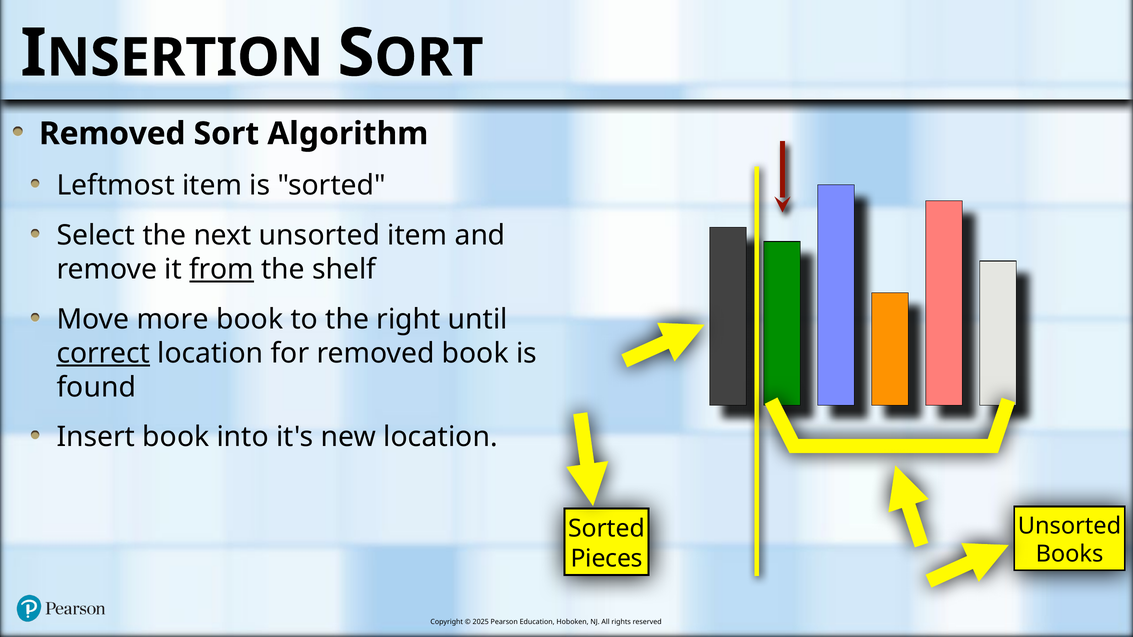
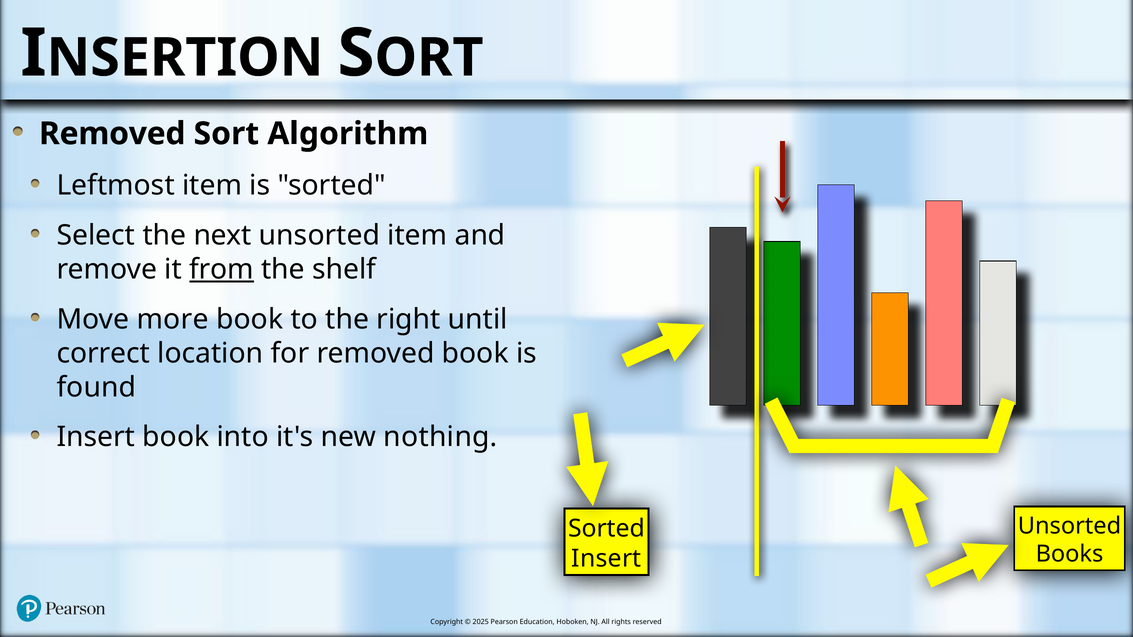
correct underline: present -> none
new location: location -> nothing
Pieces at (607, 559): Pieces -> Insert
